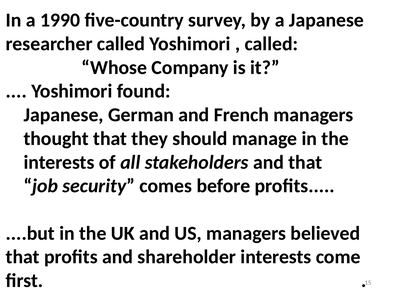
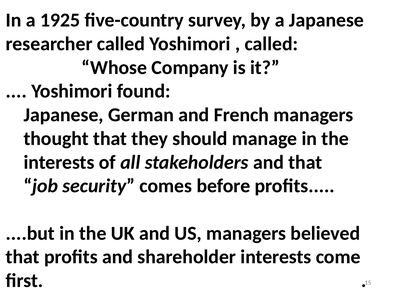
1990: 1990 -> 1925
